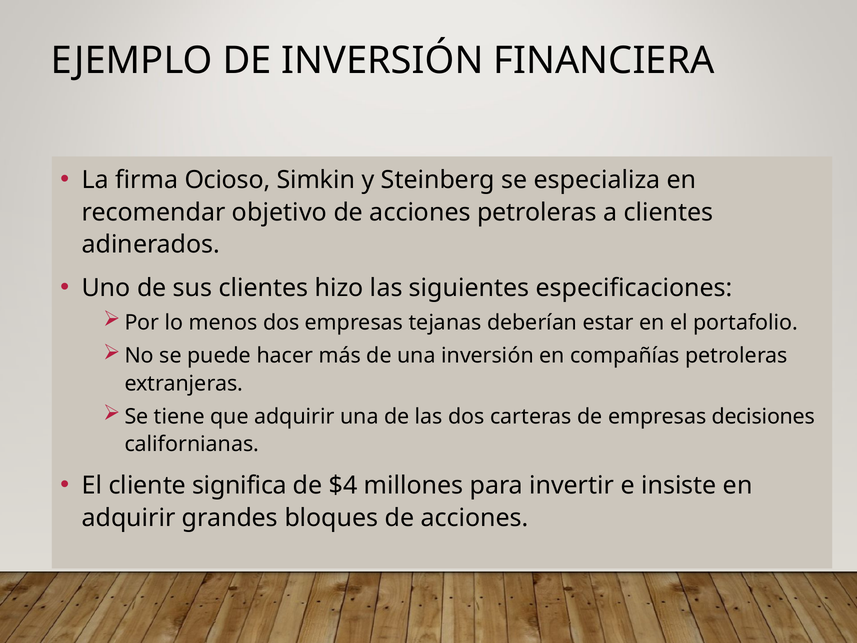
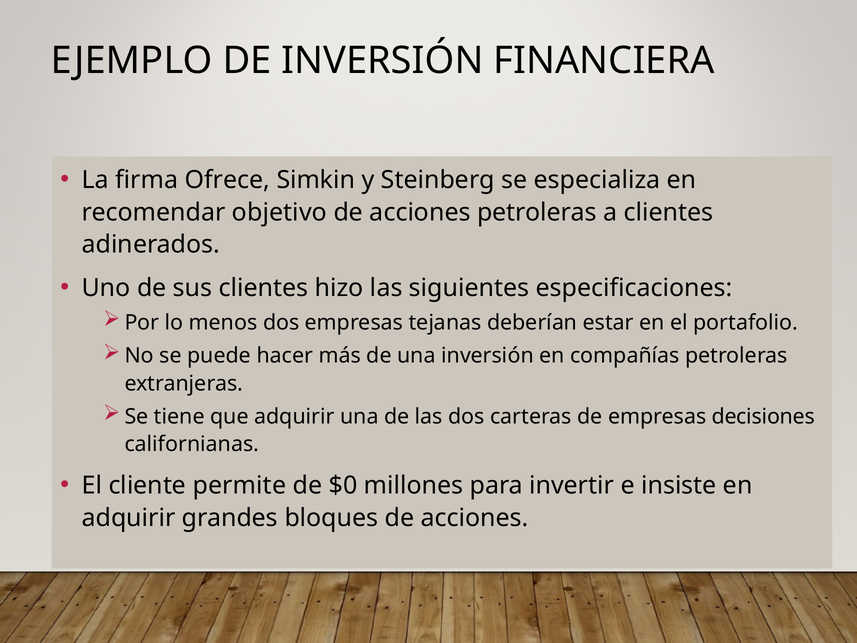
Ocioso: Ocioso -> Ofrece
significa: significa -> permite
$4: $4 -> $0
